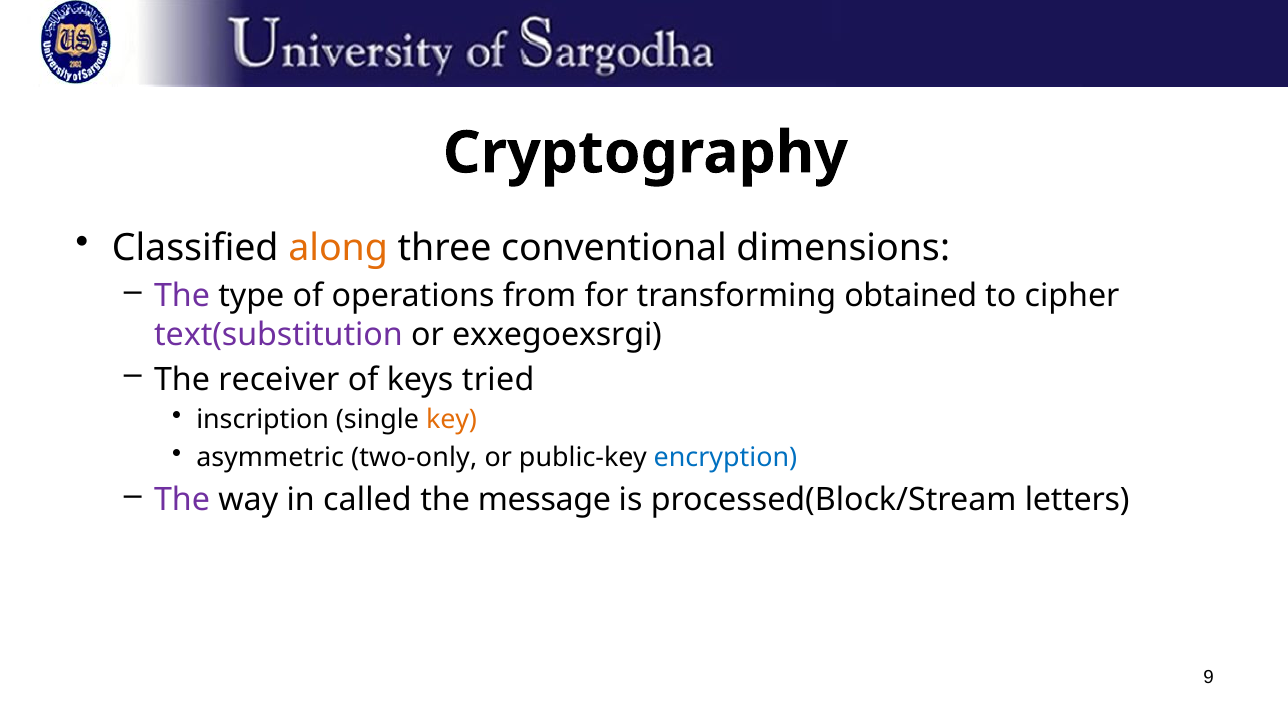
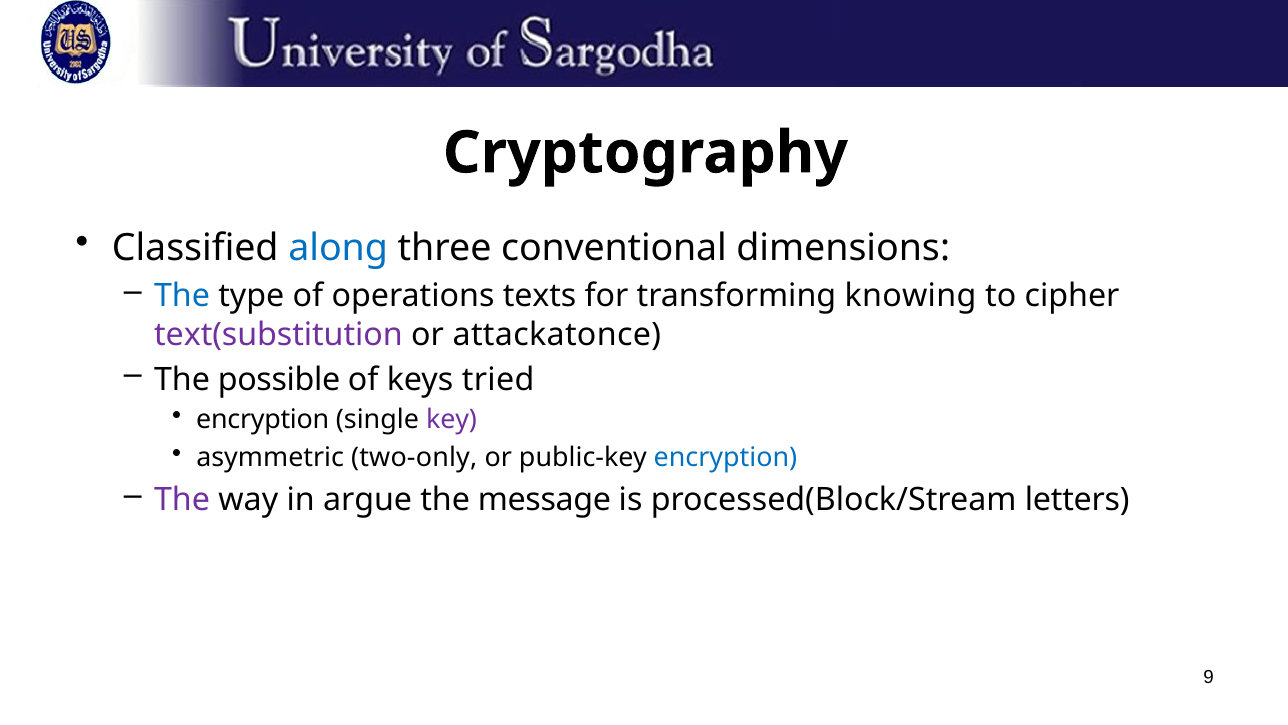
along colour: orange -> blue
The at (182, 296) colour: purple -> blue
from: from -> texts
obtained: obtained -> knowing
exxegoexsrgi: exxegoexsrgi -> attackatonce
receiver: receiver -> possible
inscription at (263, 420): inscription -> encryption
key colour: orange -> purple
called: called -> argue
